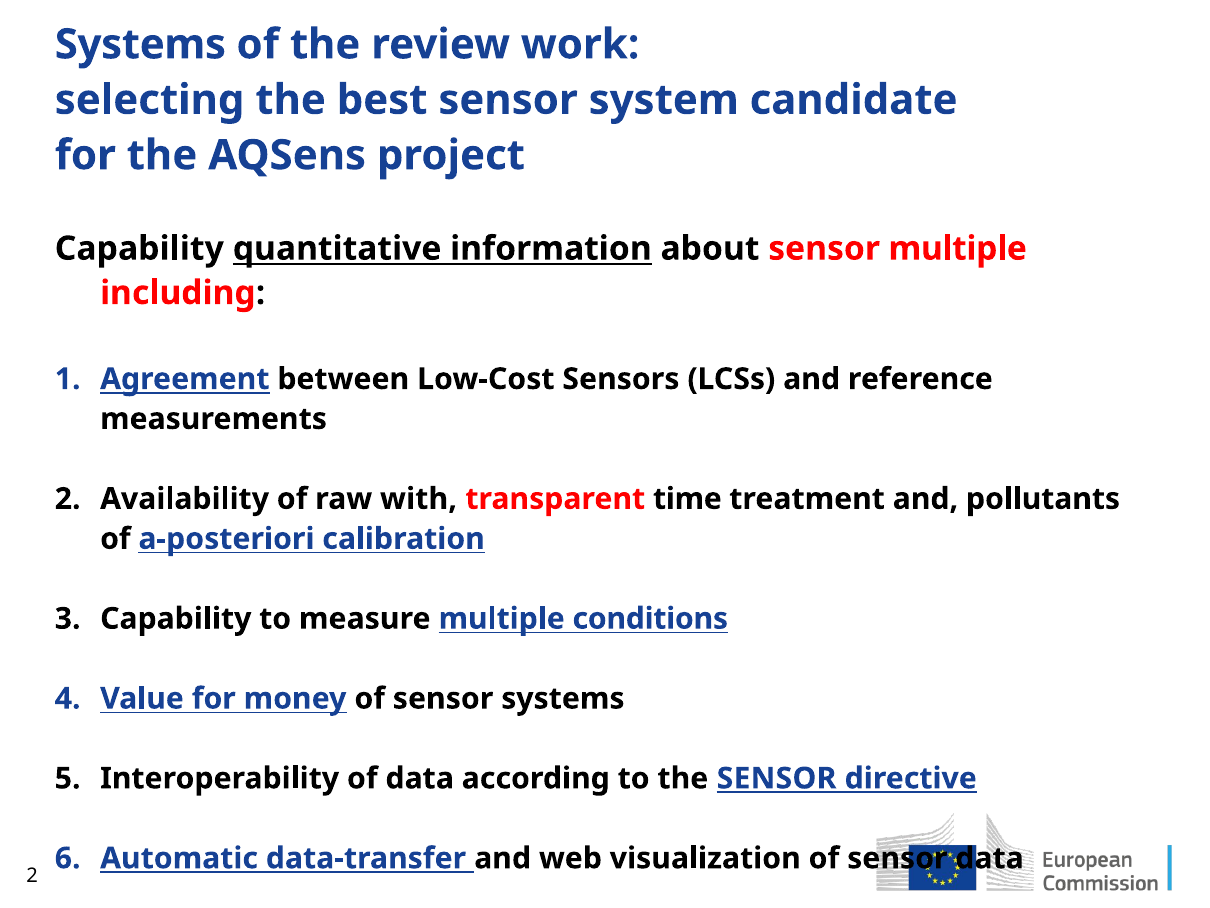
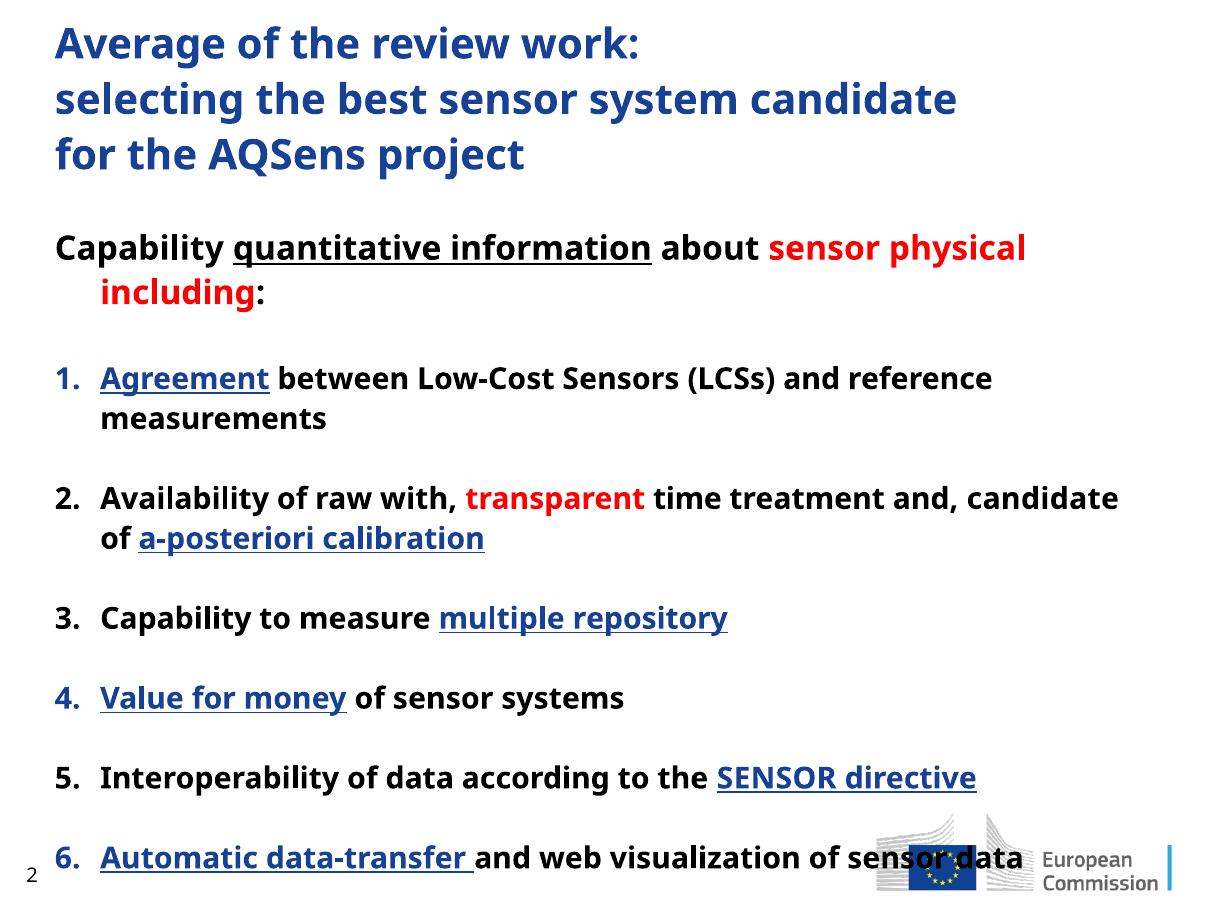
Systems at (140, 44): Systems -> Average
sensor multiple: multiple -> physical
and pollutants: pollutants -> candidate
conditions: conditions -> repository
